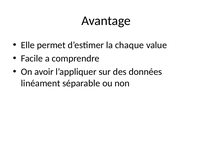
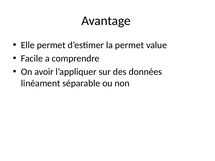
la chaque: chaque -> permet
